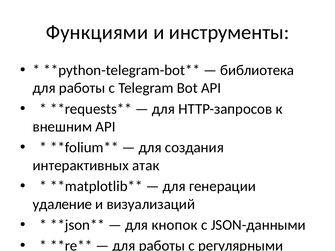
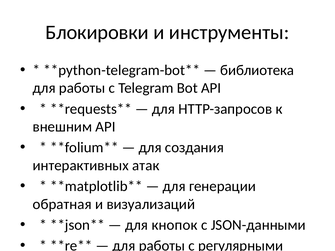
Функциями: Функциями -> Блокировки
удаление: удаление -> обратная
